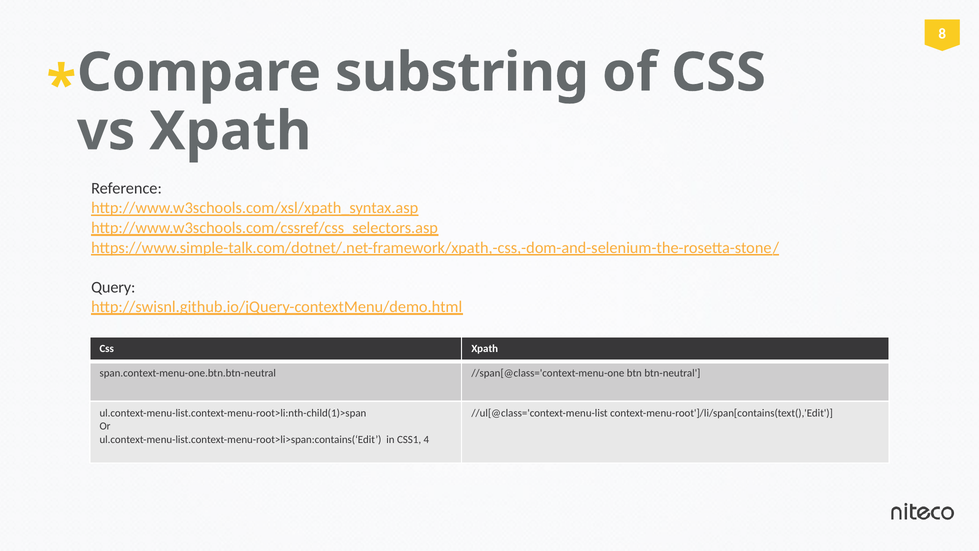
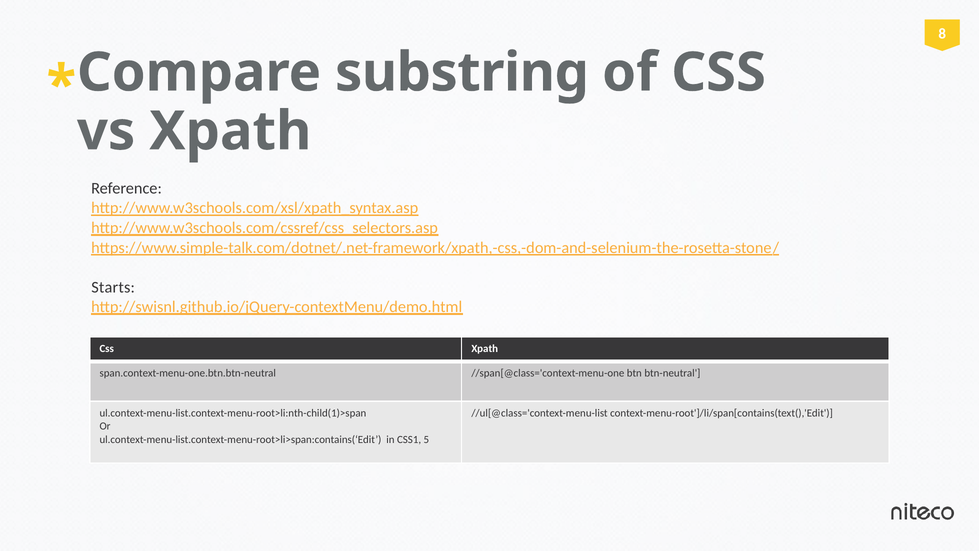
Query: Query -> Starts
4: 4 -> 5
